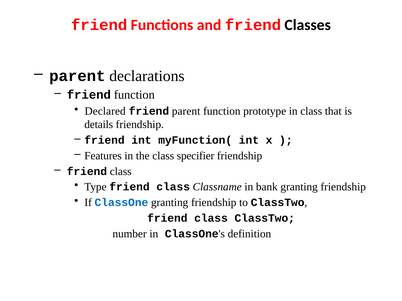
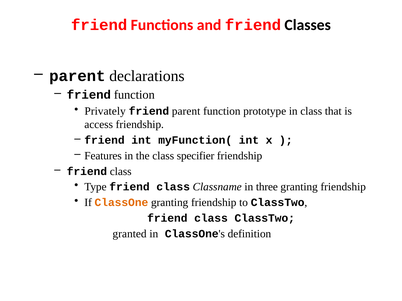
Declared: Declared -> Privately
details: details -> access
bank: bank -> three
ClassOne colour: blue -> orange
number: number -> granted
